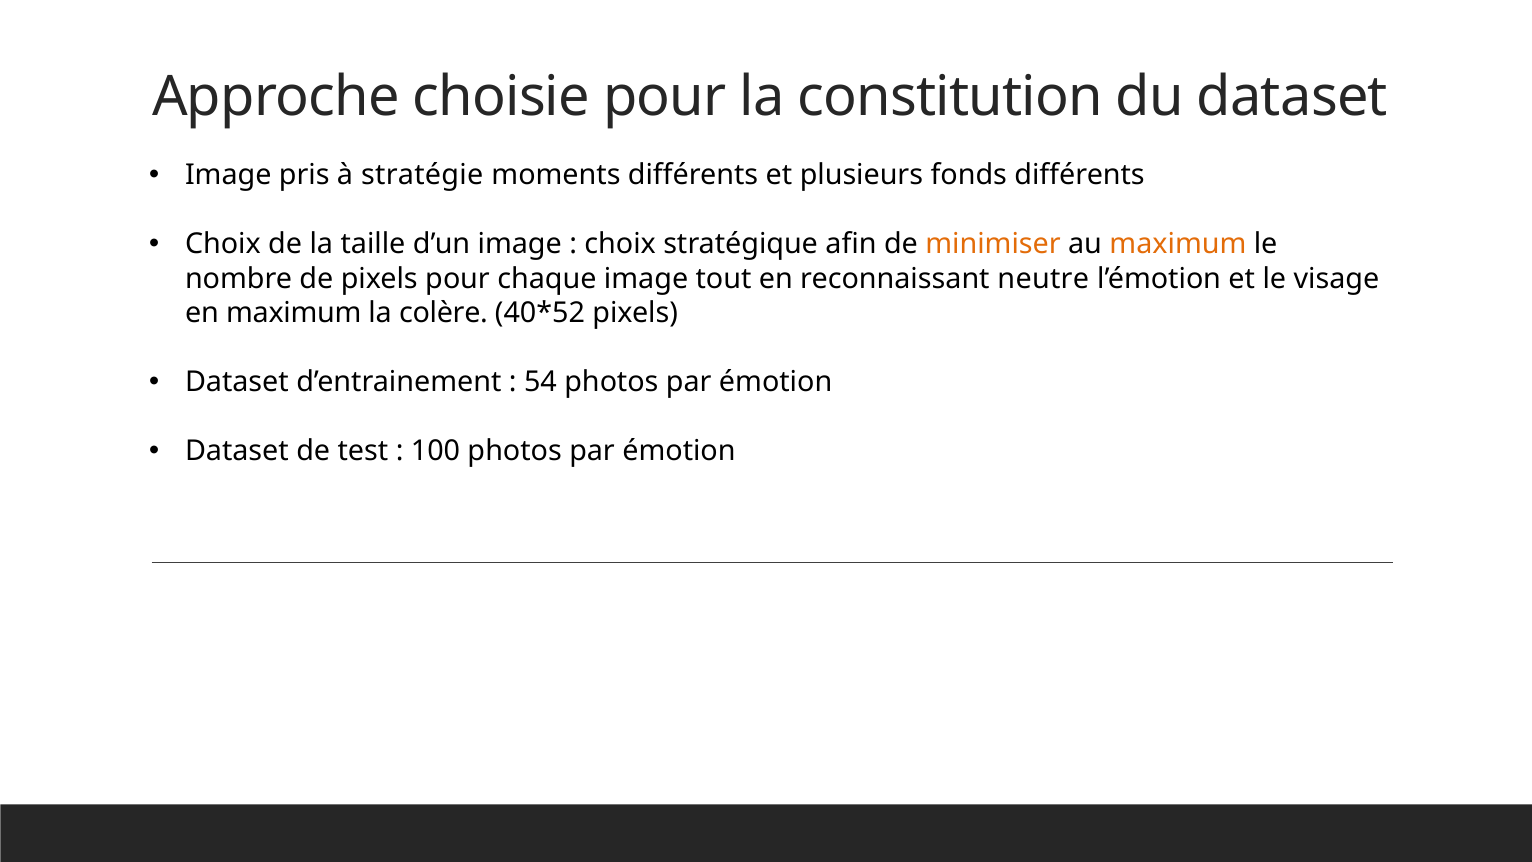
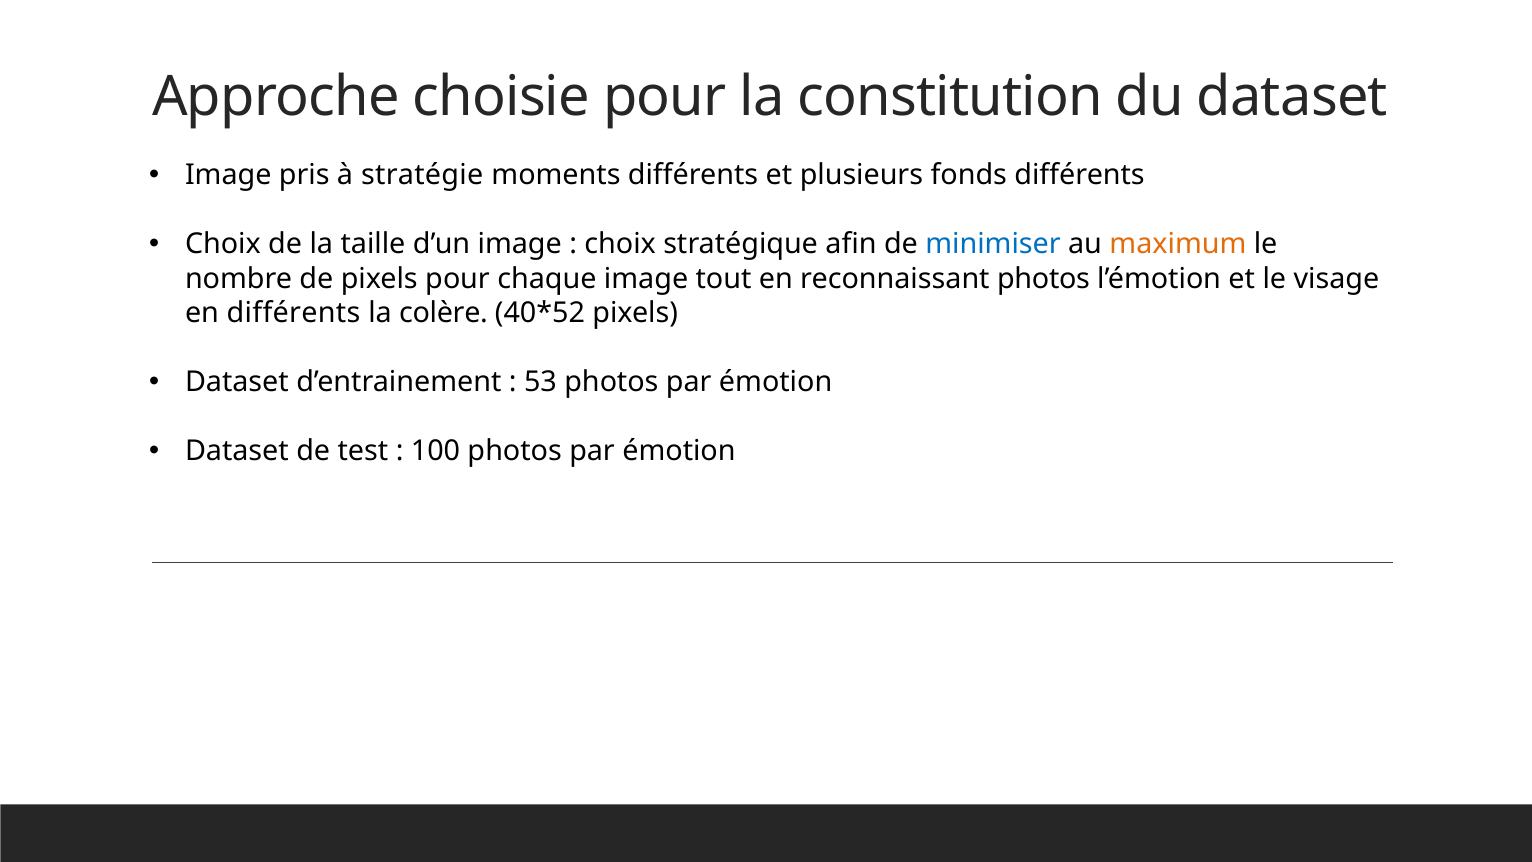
minimiser colour: orange -> blue
reconnaissant neutre: neutre -> photos
en maximum: maximum -> différents
54: 54 -> 53
